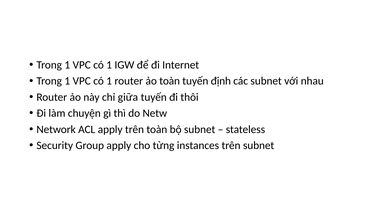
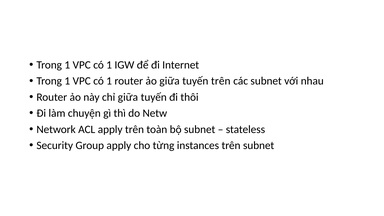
ảo toàn: toàn -> giữa
tuyến định: định -> trên
